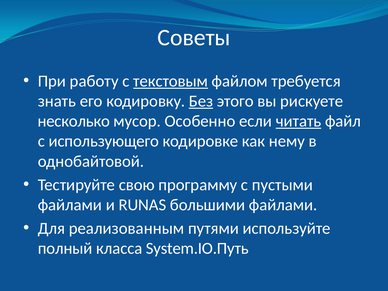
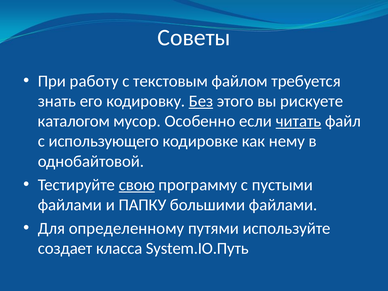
текстовым underline: present -> none
несколько: несколько -> каталогом
свою underline: none -> present
RUNAS: RUNAS -> ПАПКУ
реализованным: реализованным -> опредeленному
полный: полный -> создает
